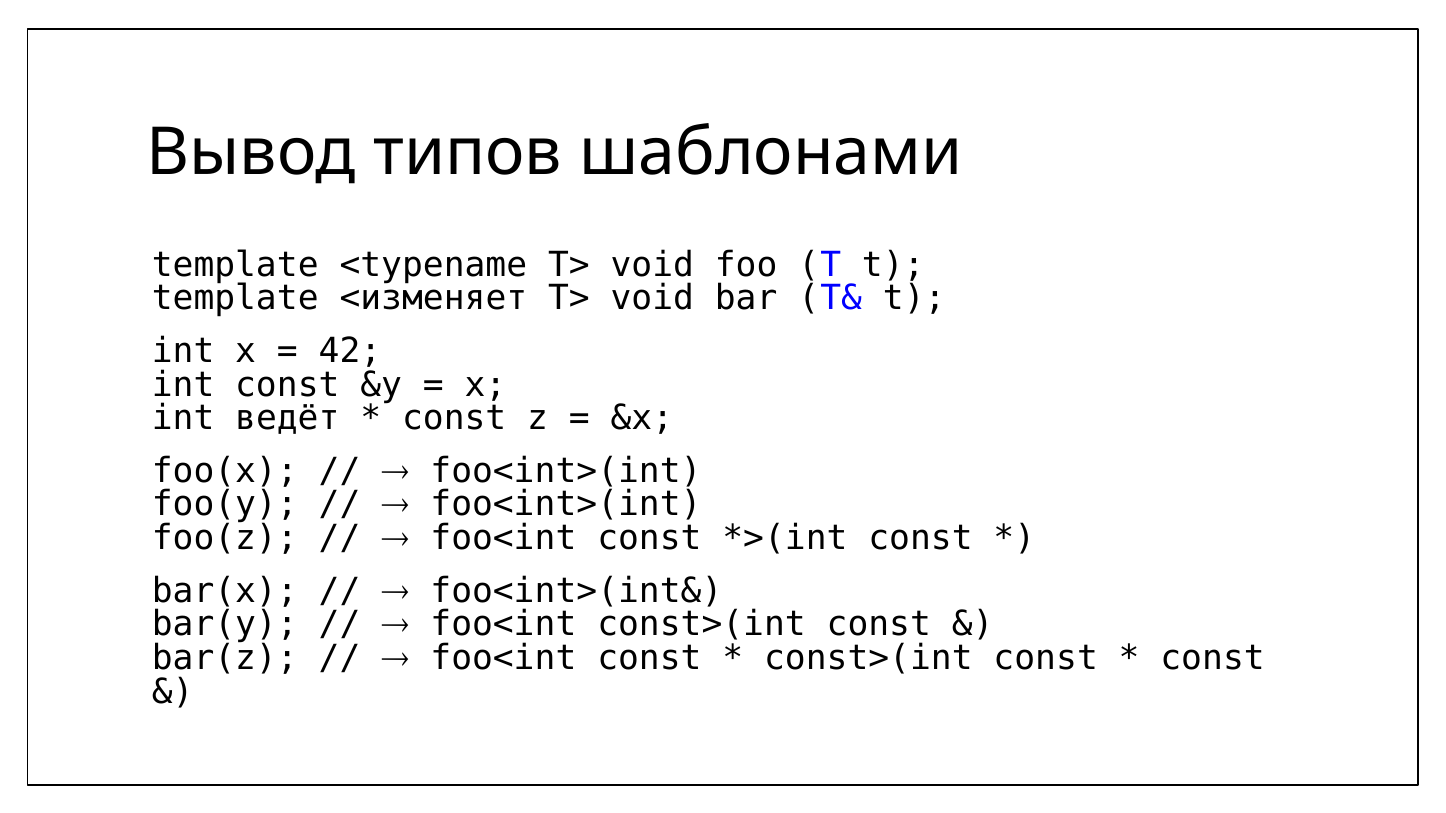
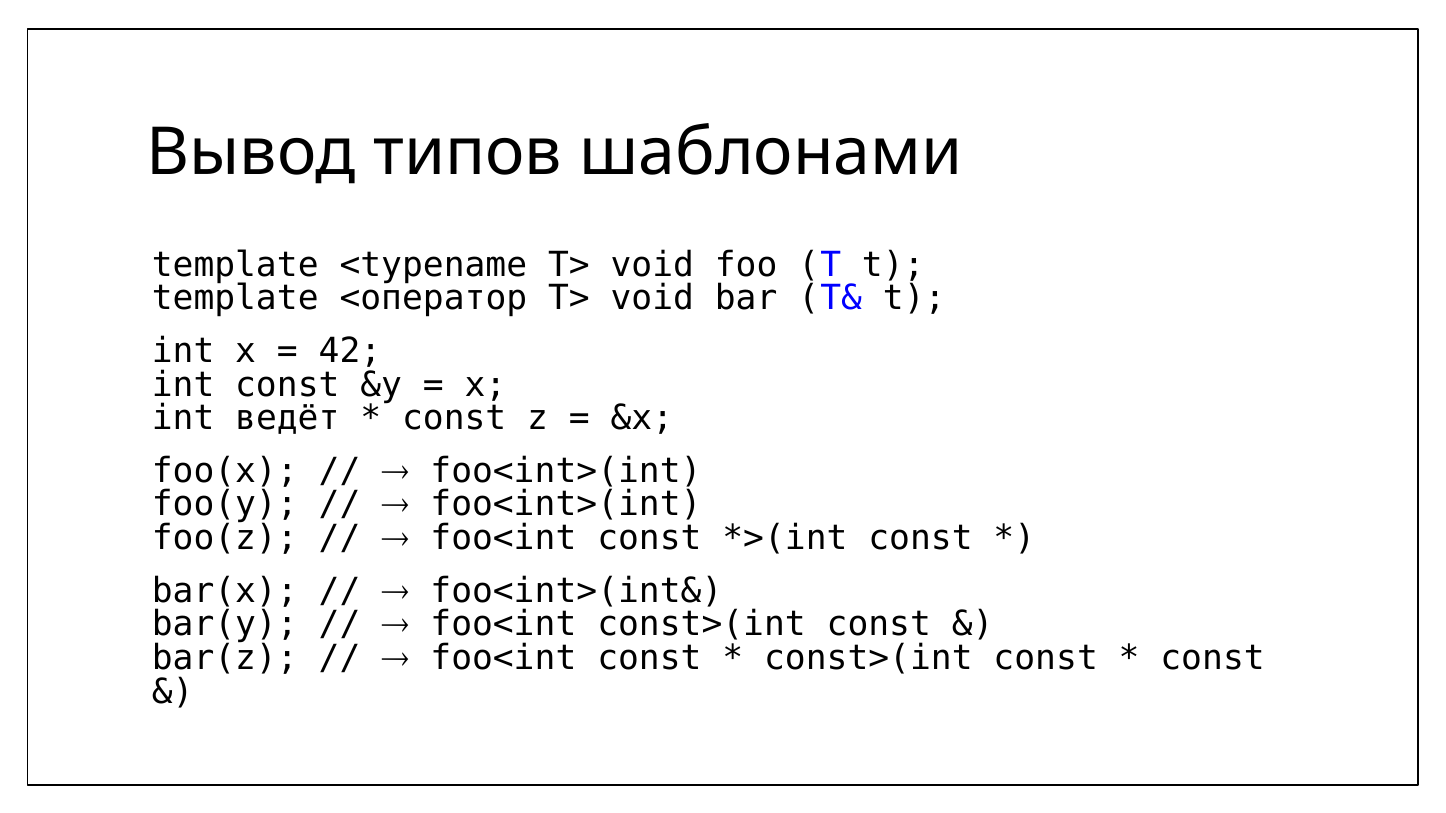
<изменяет: <изменяет -> <оператор
